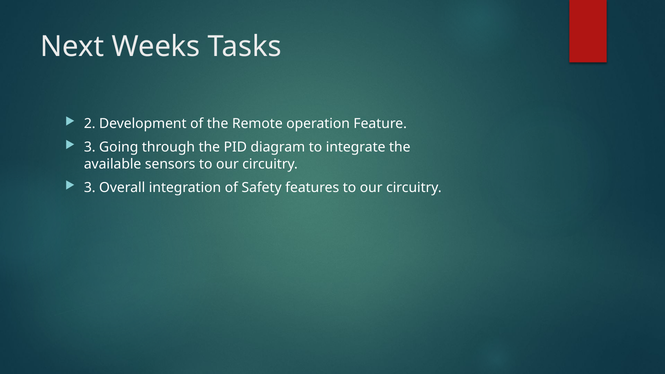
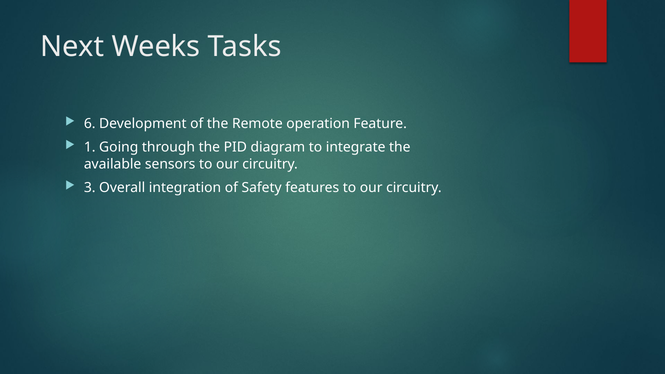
2: 2 -> 6
3 at (90, 147): 3 -> 1
